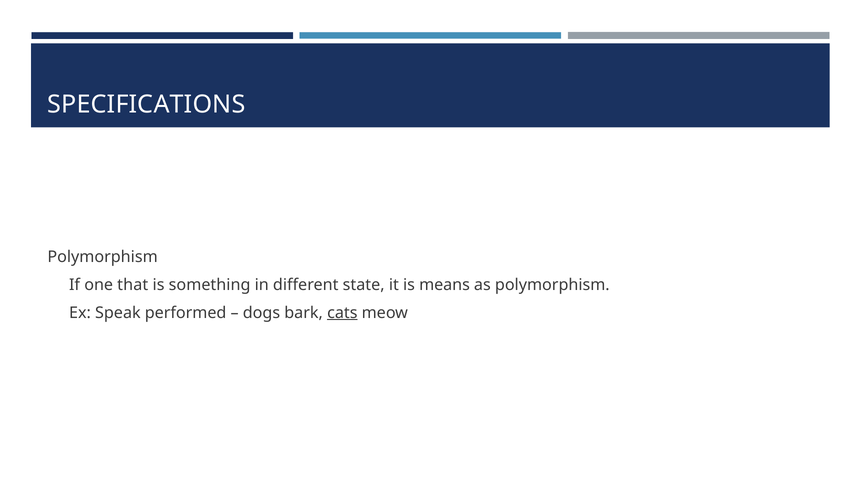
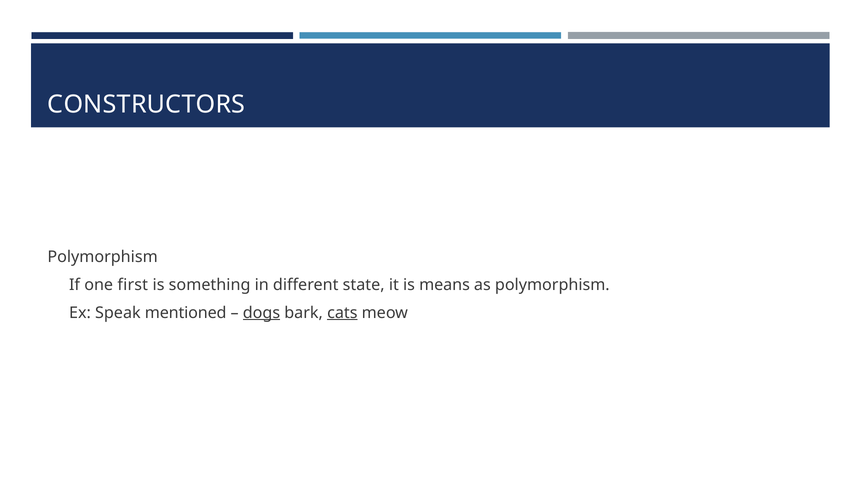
SPECIFICATIONS: SPECIFICATIONS -> CONSTRUCTORS
that: that -> first
performed: performed -> mentioned
dogs underline: none -> present
